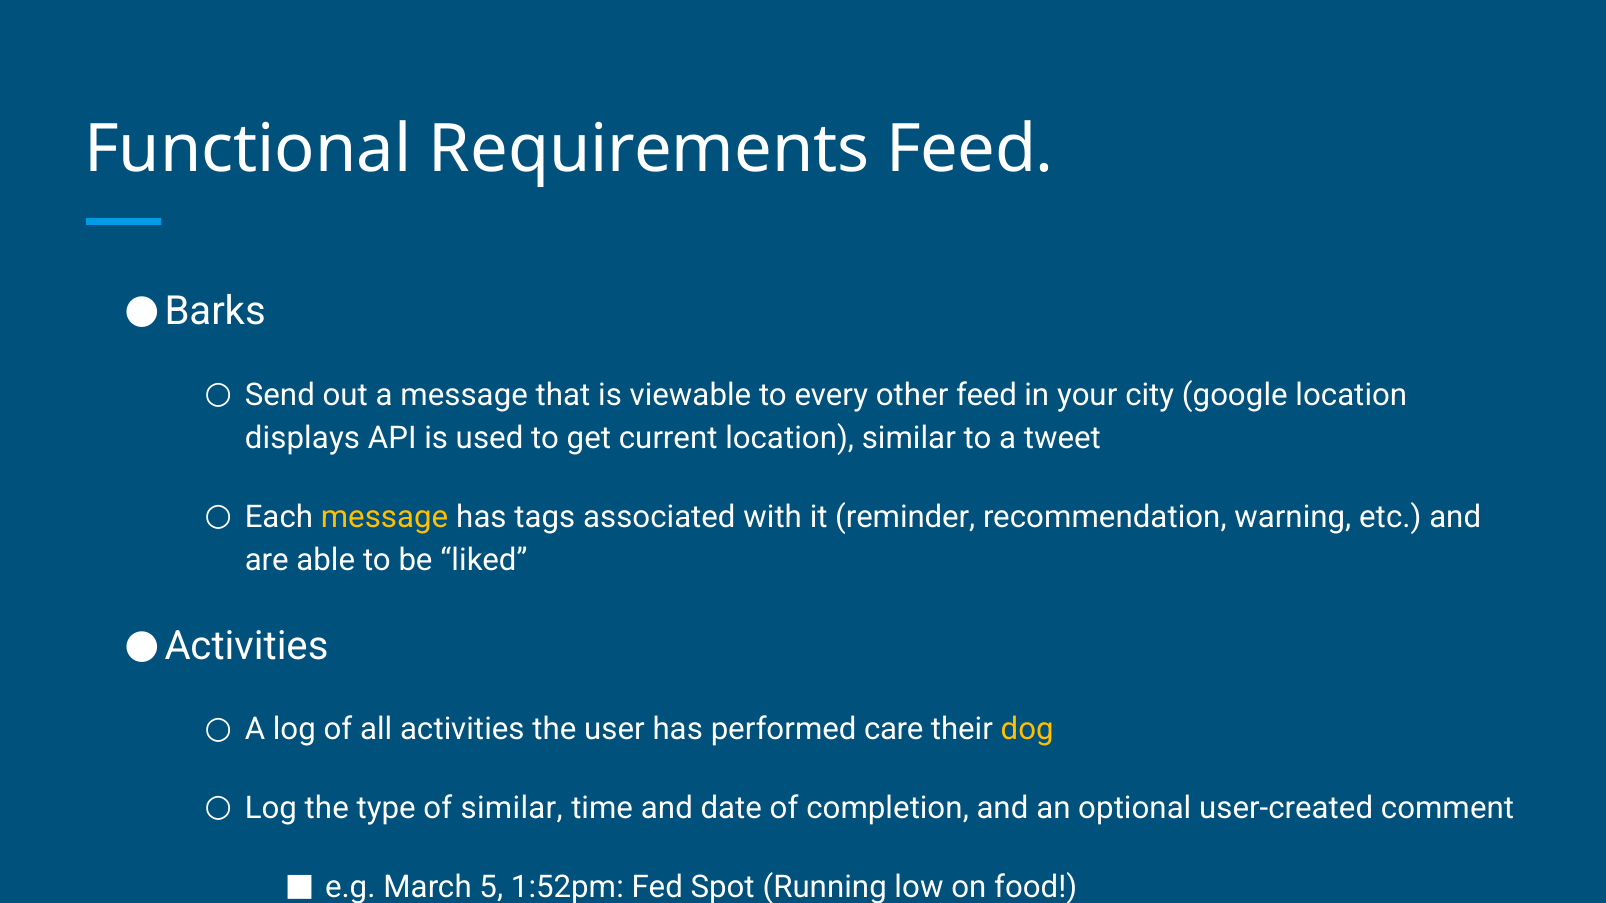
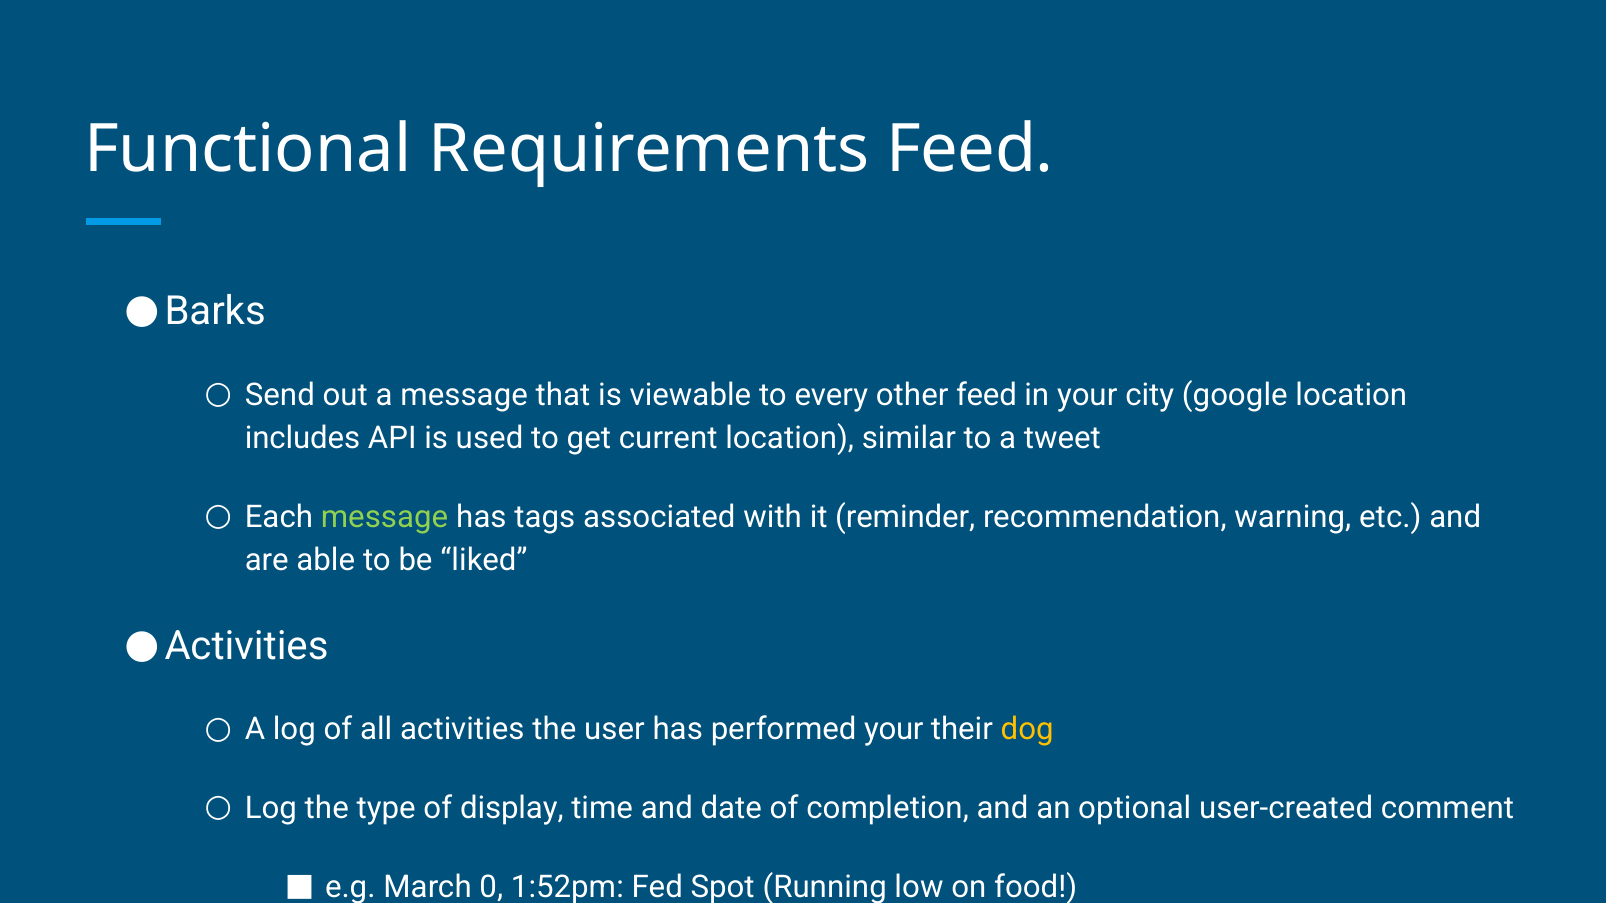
displays: displays -> includes
message at (385, 517) colour: yellow -> light green
performed care: care -> your
of similar: similar -> display
5: 5 -> 0
